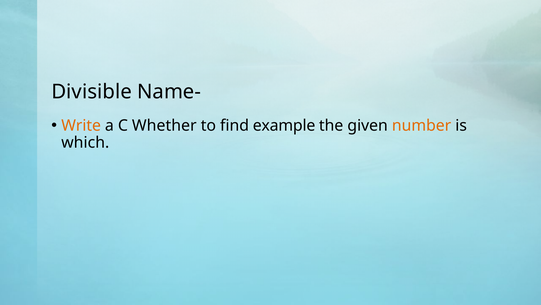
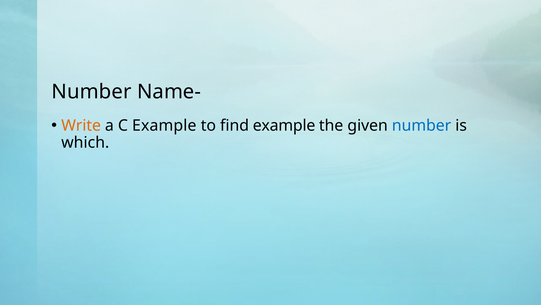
Divisible at (92, 92): Divisible -> Number
C Whether: Whether -> Example
number at (422, 125) colour: orange -> blue
